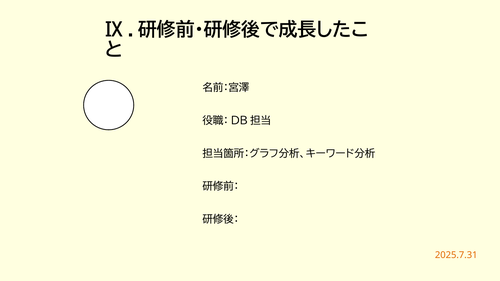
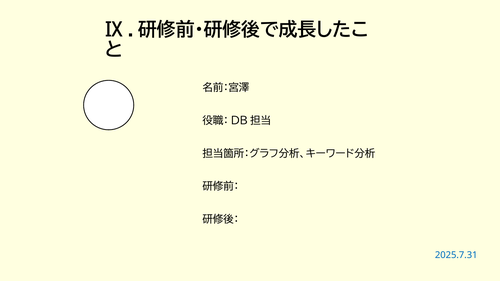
2025.7.31 colour: orange -> blue
